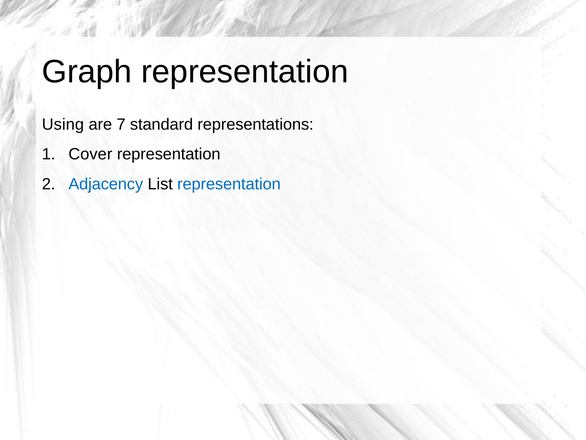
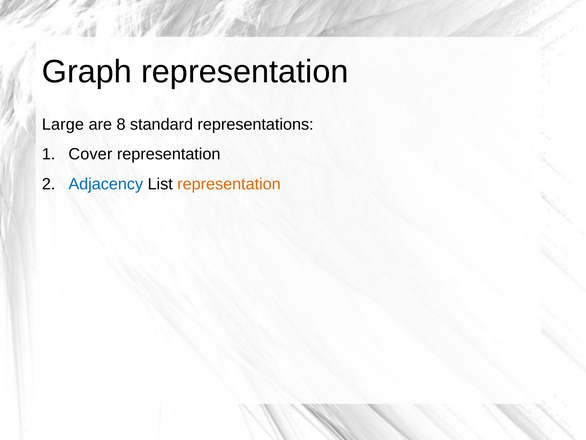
Using: Using -> Large
7: 7 -> 8
representation at (229, 184) colour: blue -> orange
